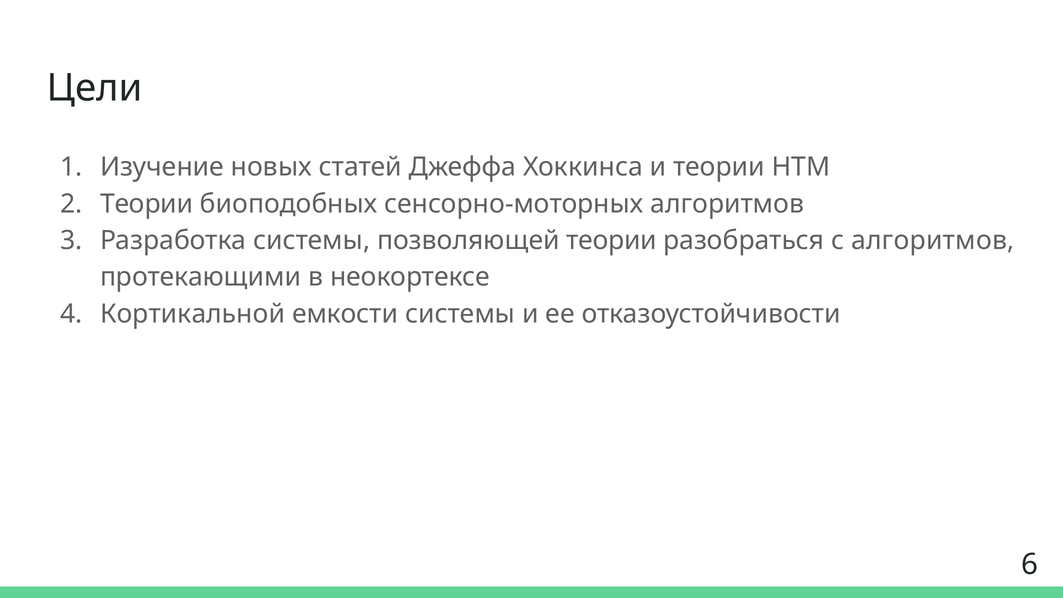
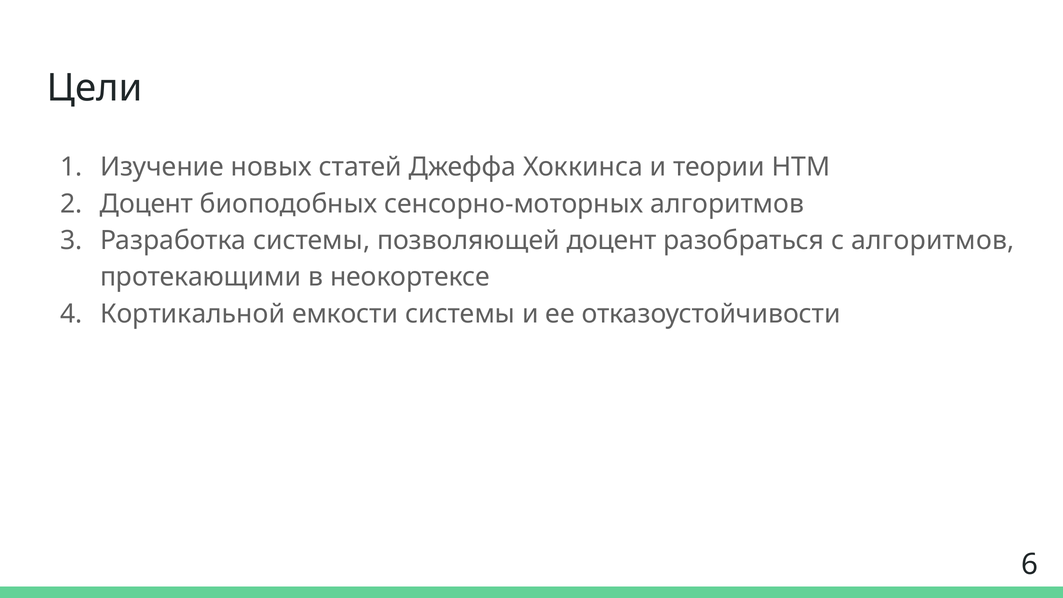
Теории at (147, 204): Теории -> Доцент
позволяющей теории: теории -> доцент
